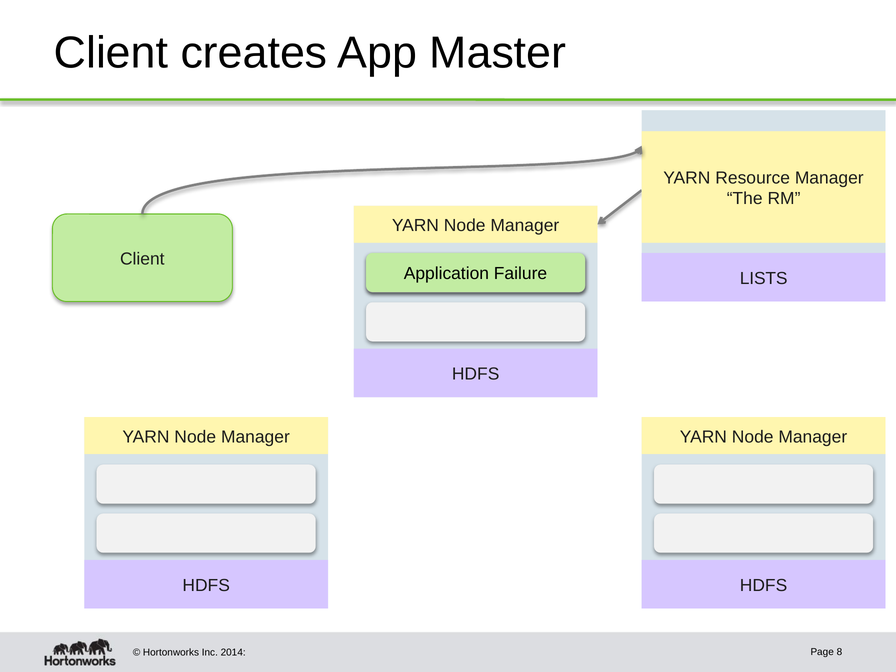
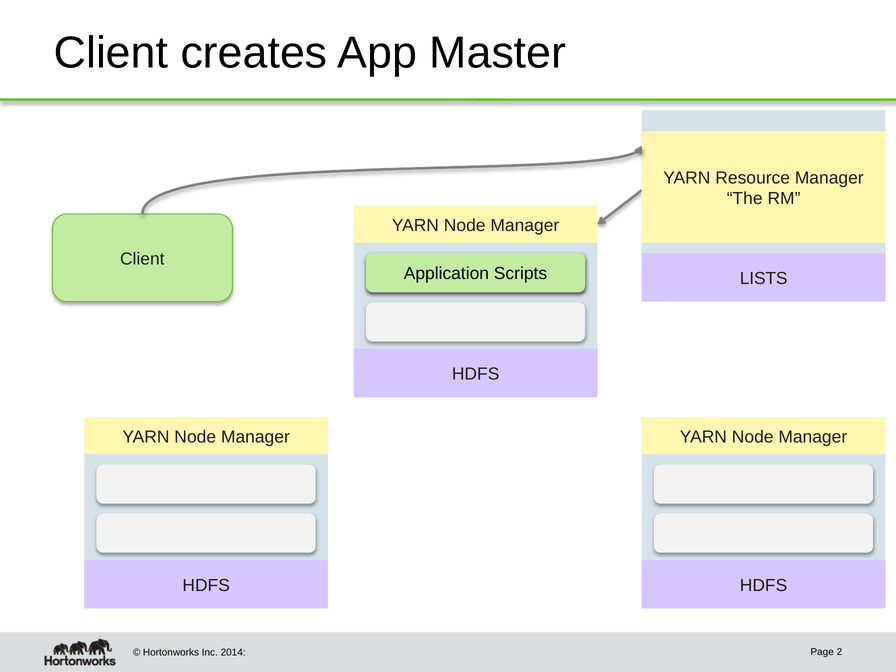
Failure: Failure -> Scripts
8: 8 -> 2
